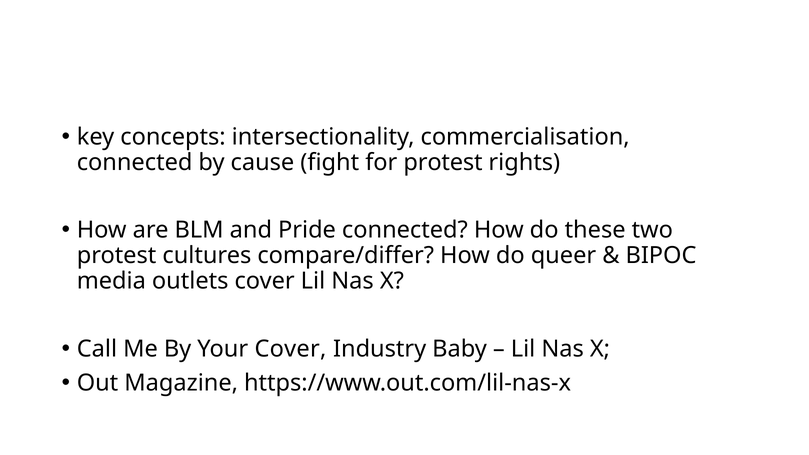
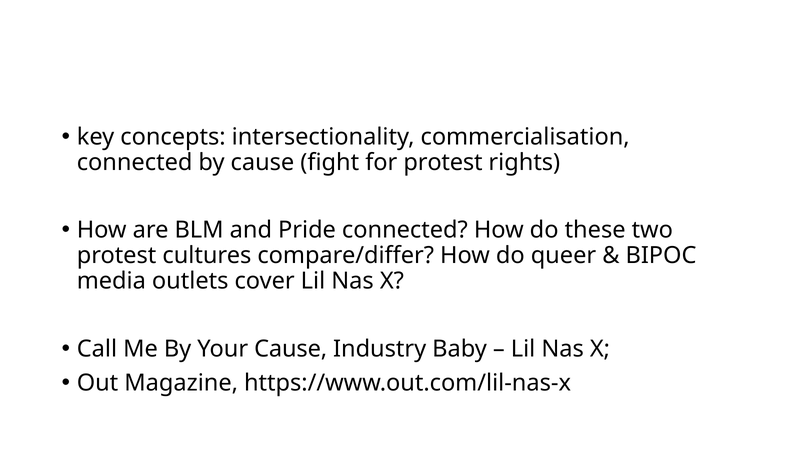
Your Cover: Cover -> Cause
